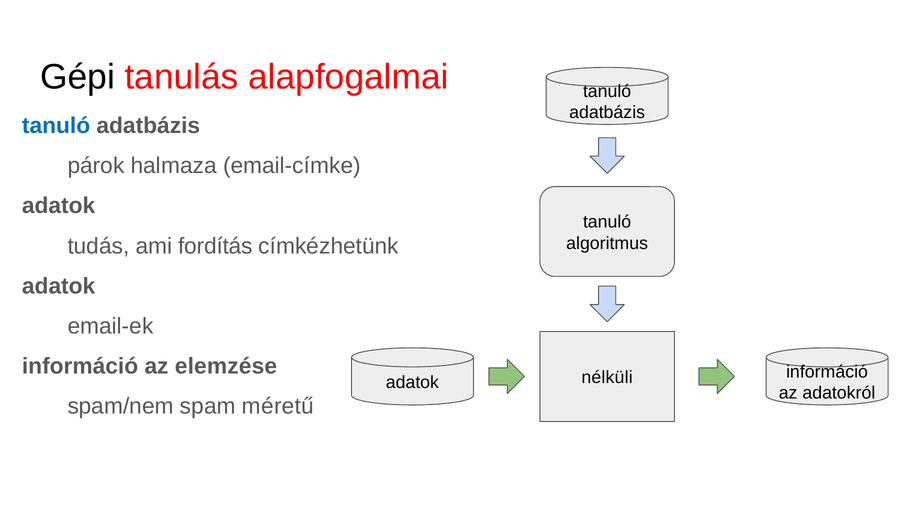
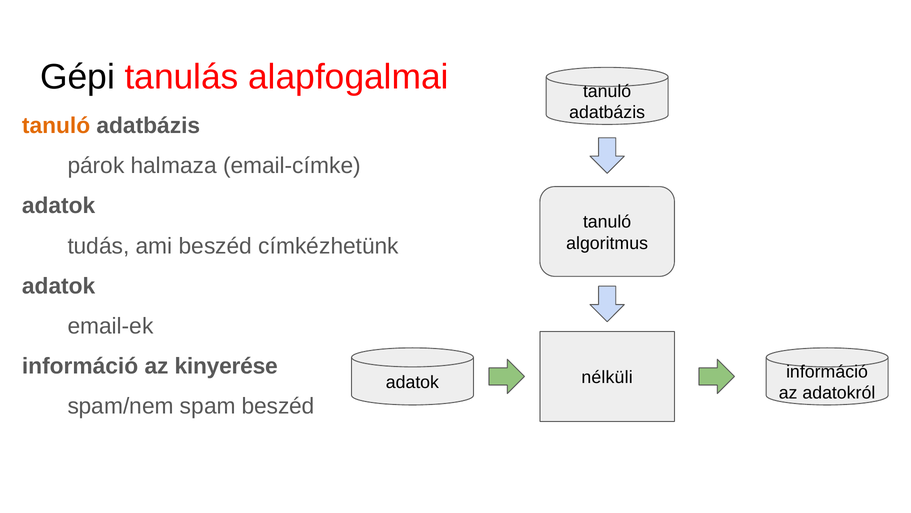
tanuló at (56, 126) colour: blue -> orange
ami fordítás: fordítás -> beszéd
elemzése: elemzése -> kinyerése
spam méretű: méretű -> beszéd
